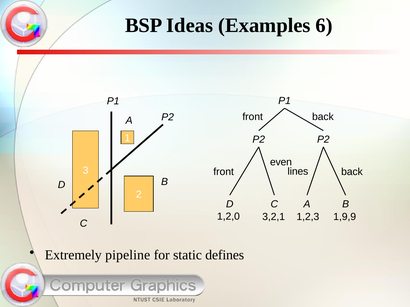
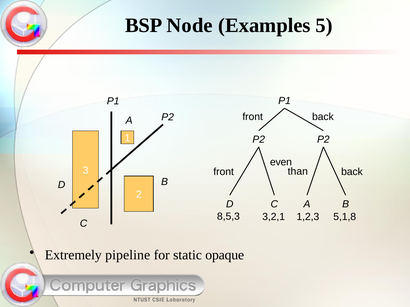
Ideas: Ideas -> Node
6: 6 -> 5
lines: lines -> than
1,2,0: 1,2,0 -> 8,5,3
1,9,9: 1,9,9 -> 5,1,8
defines: defines -> opaque
